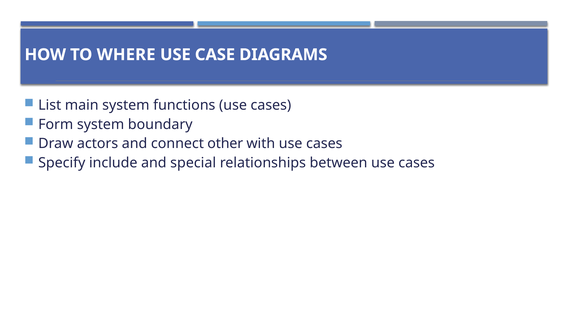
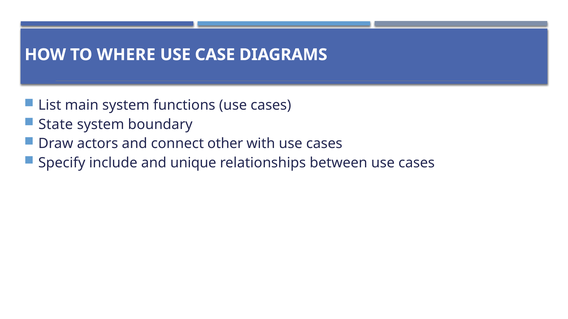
Form: Form -> State
special: special -> unique
